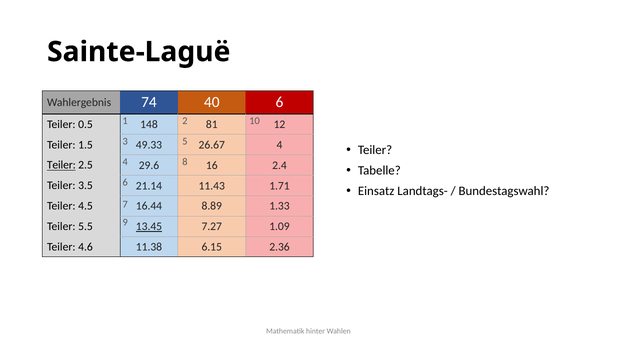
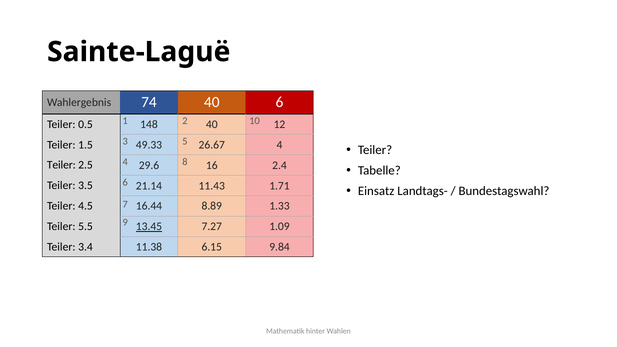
148 81: 81 -> 40
Teiler at (61, 165) underline: present -> none
4.6: 4.6 -> 3.4
2.36: 2.36 -> 9.84
